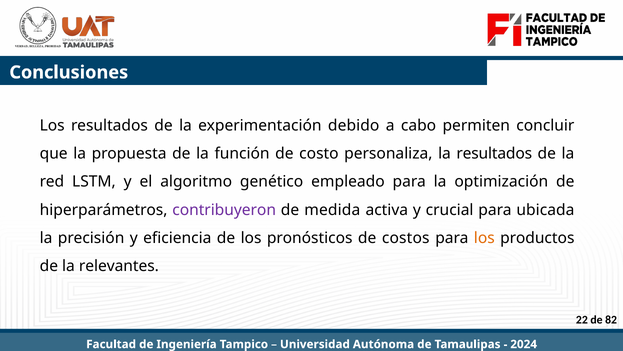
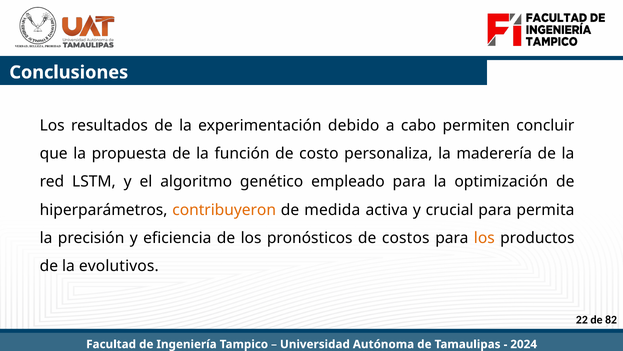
la resultados: resultados -> maderería
contribuyeron colour: purple -> orange
ubicada: ubicada -> permita
relevantes: relevantes -> evolutivos
